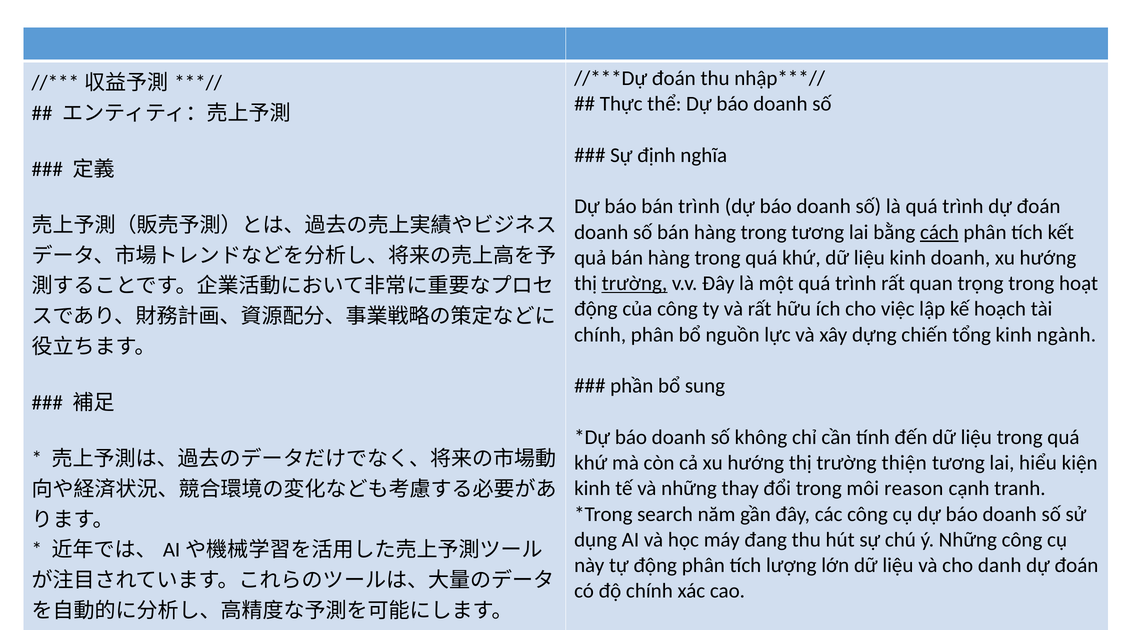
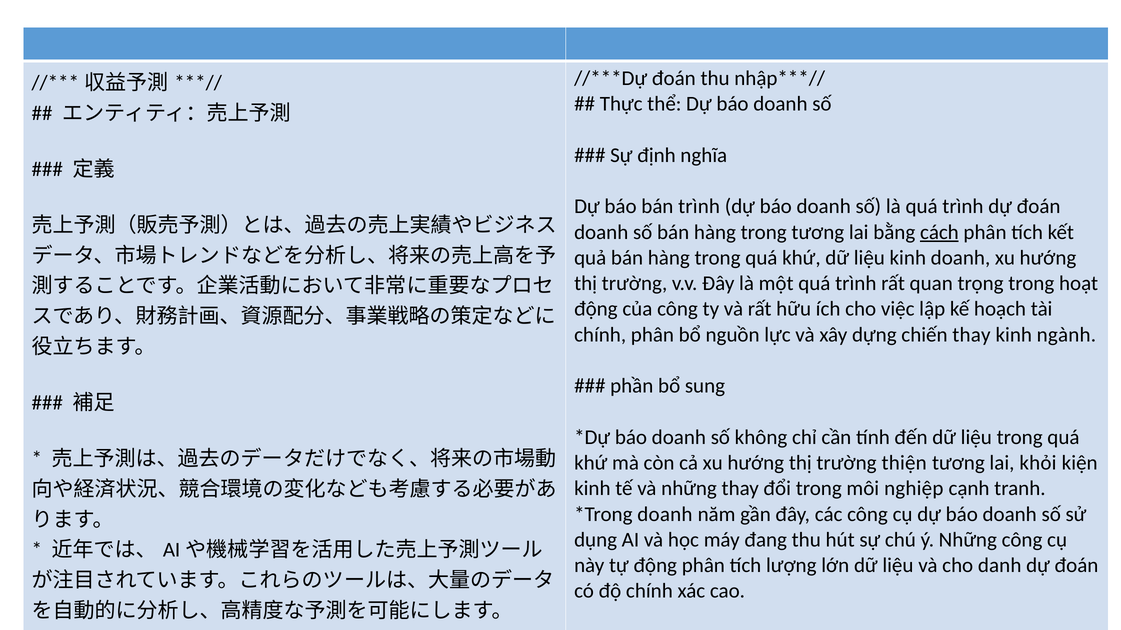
trường at (634, 284) underline: present -> none
chiến tổng: tổng -> thay
hiểu: hiểu -> khỏi
môi reason: reason -> nghiệp
search at (665, 515): search -> doanh
